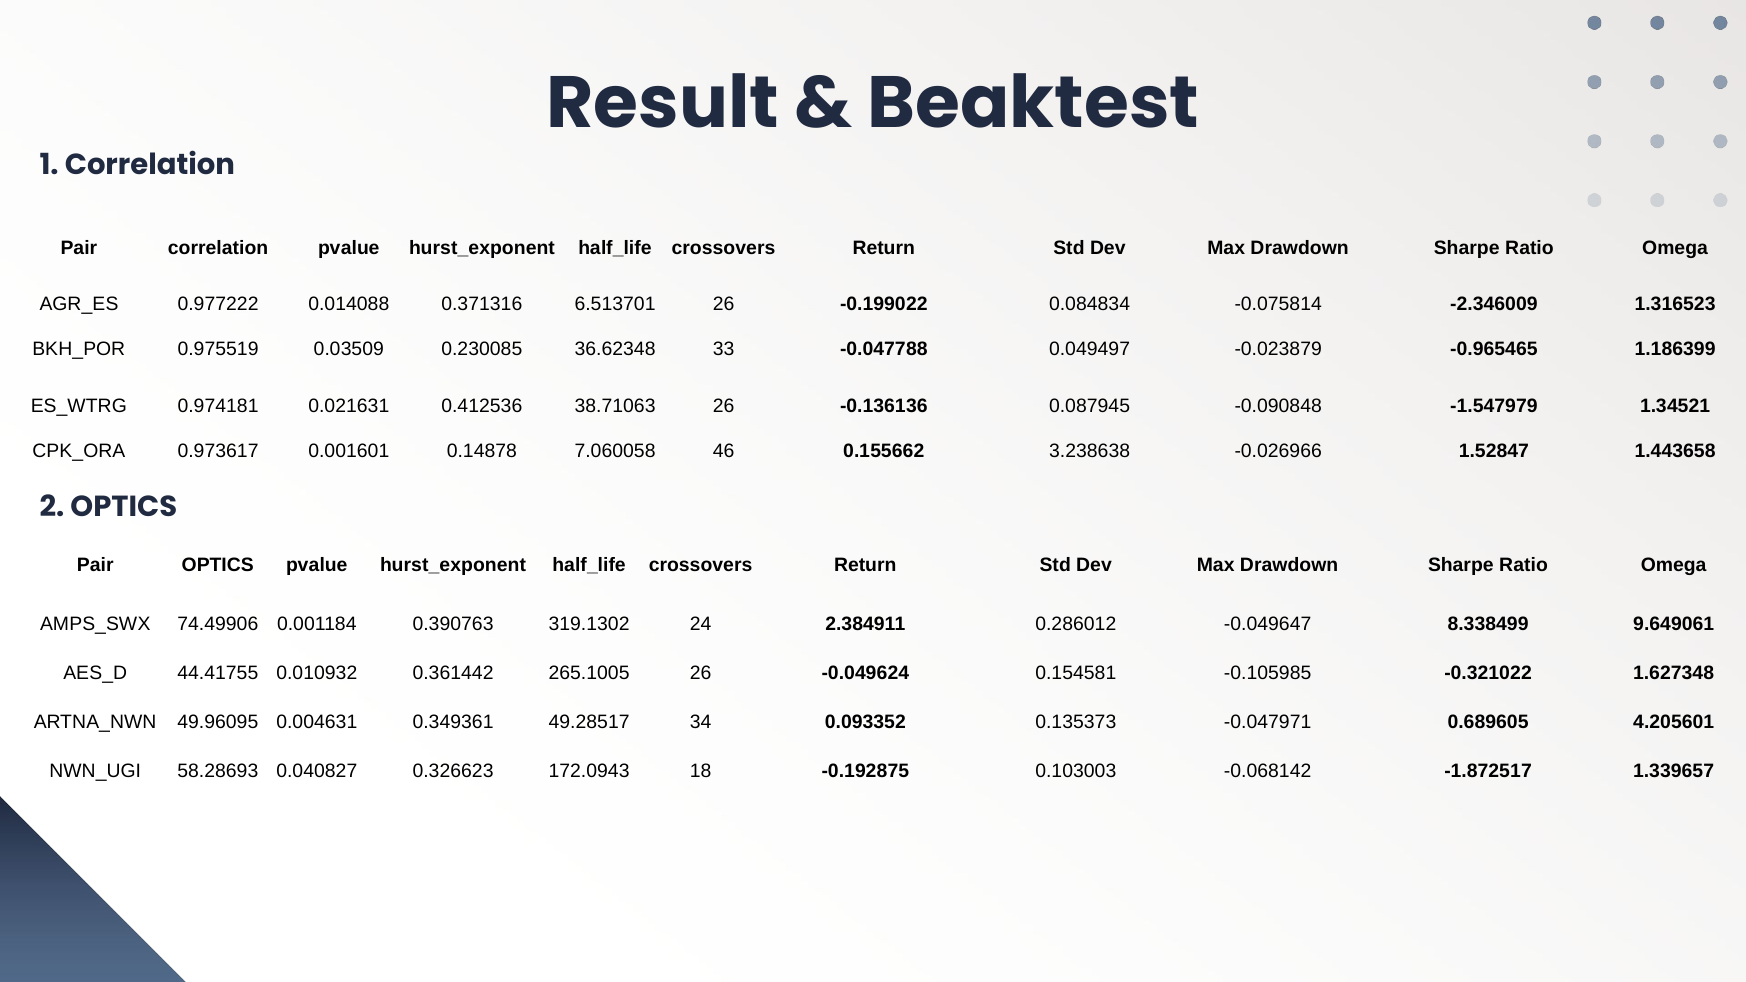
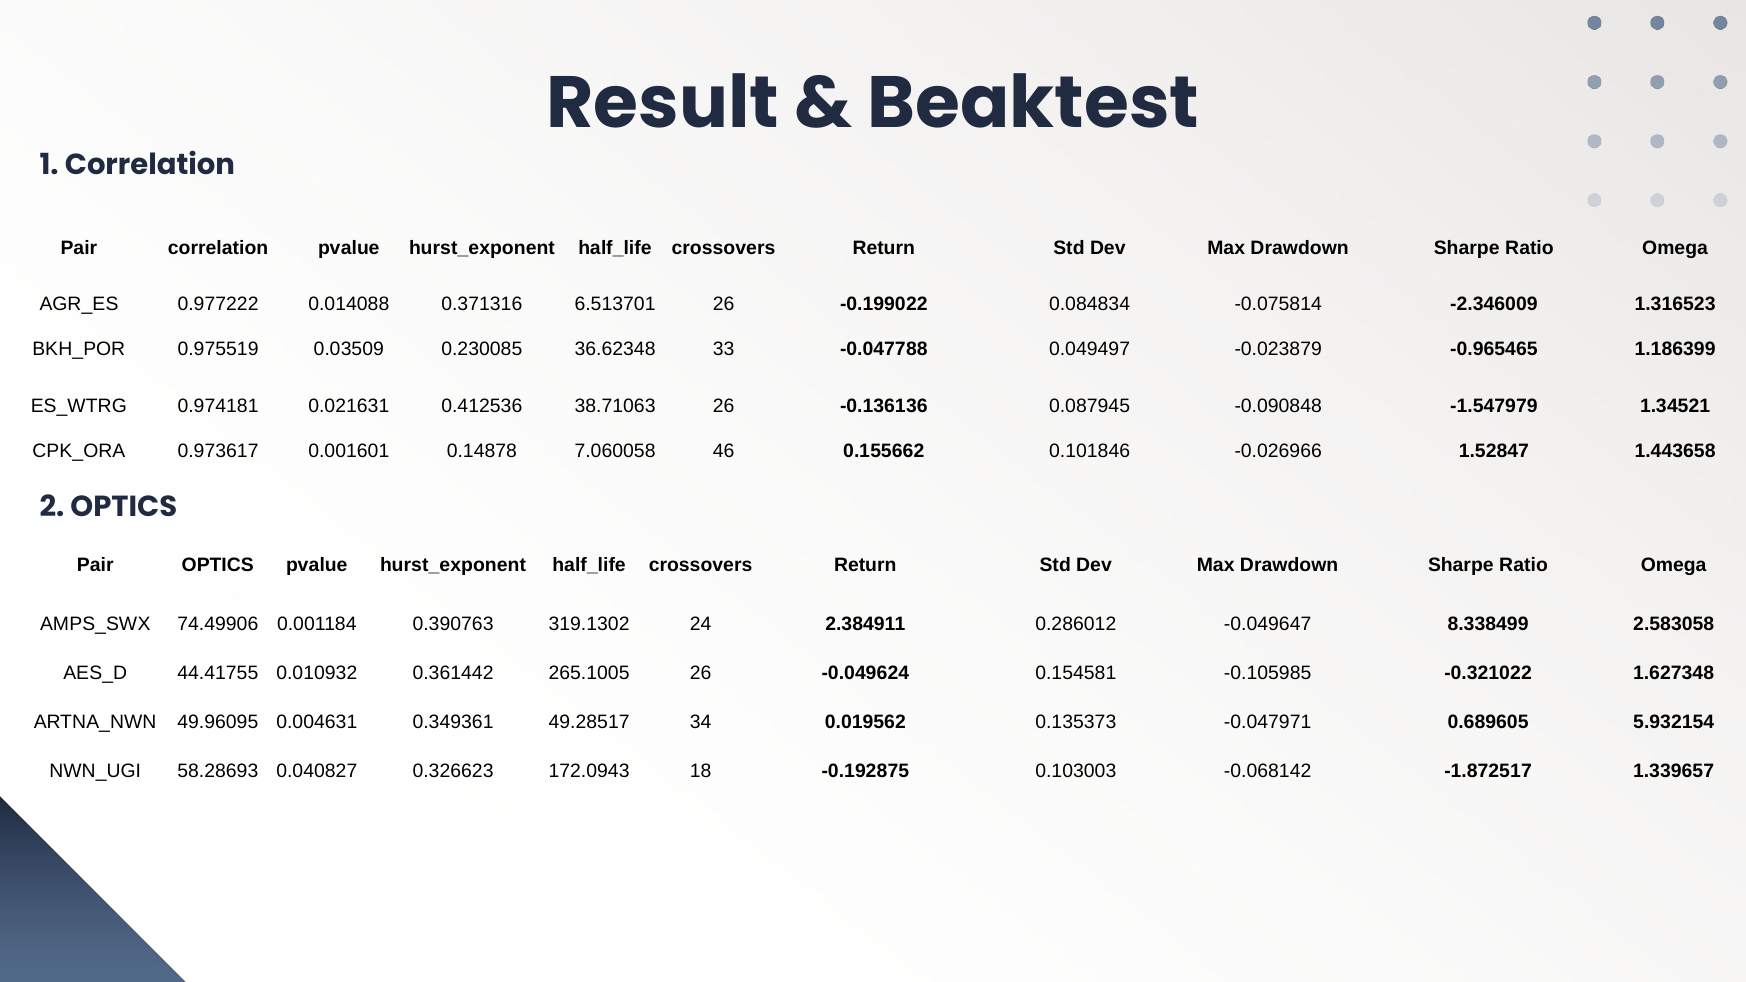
3.238638: 3.238638 -> 0.101846
9.649061: 9.649061 -> 2.583058
0.093352: 0.093352 -> 0.019562
4.205601: 4.205601 -> 5.932154
